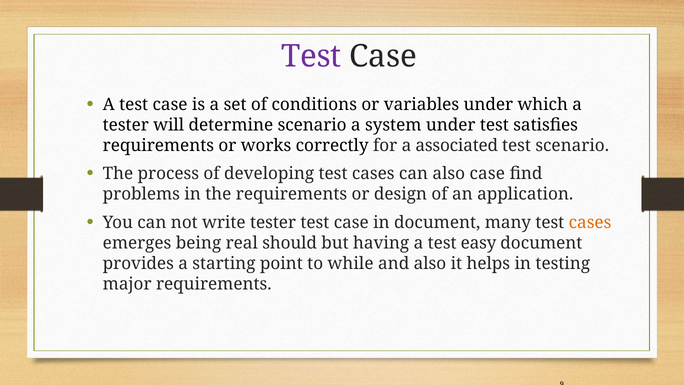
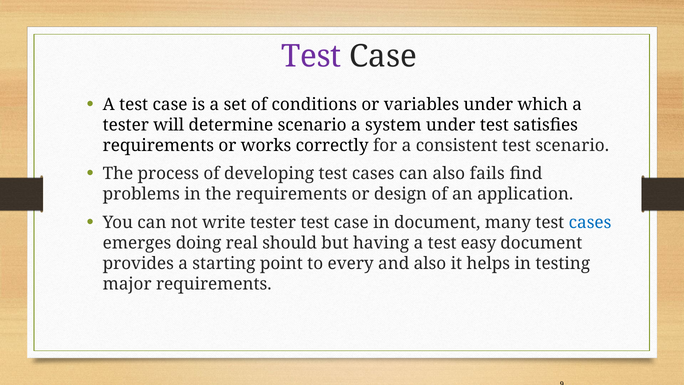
associated: associated -> consistent
also case: case -> fails
cases at (590, 222) colour: orange -> blue
being: being -> doing
while: while -> every
